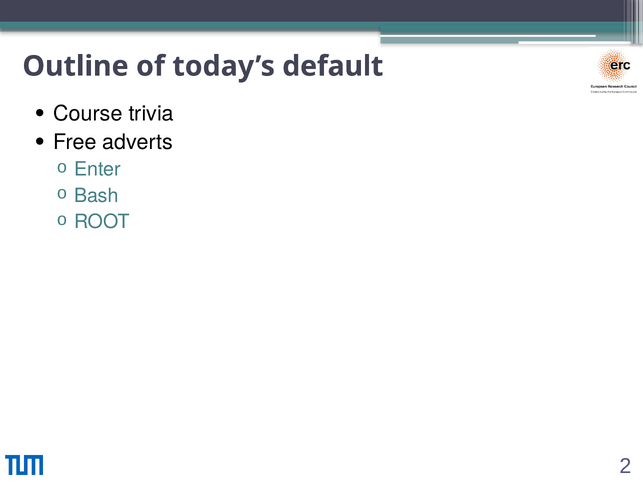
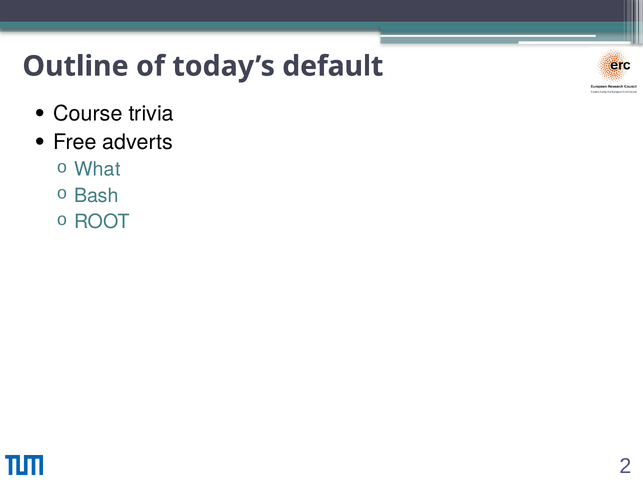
Enter: Enter -> What
